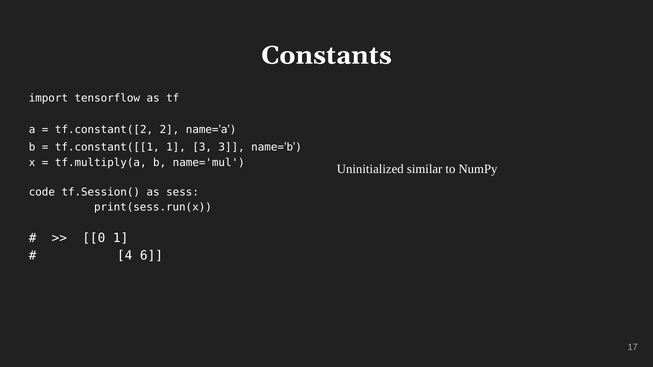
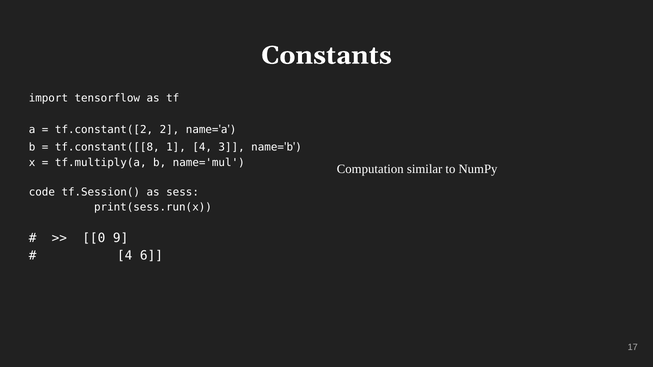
tf.constant([[1: tf.constant([[1 -> tf.constant([[8
1 3: 3 -> 4
Uninitialized: Uninitialized -> Computation
0 1: 1 -> 9
